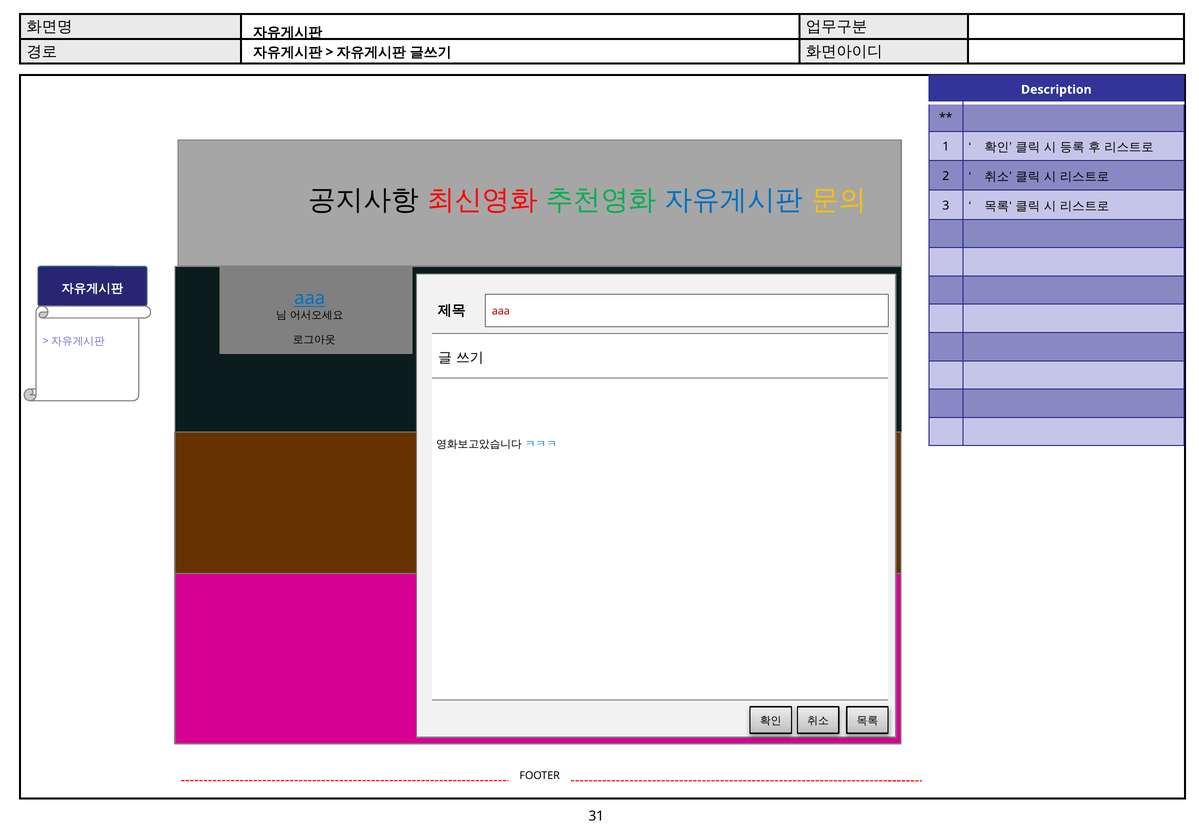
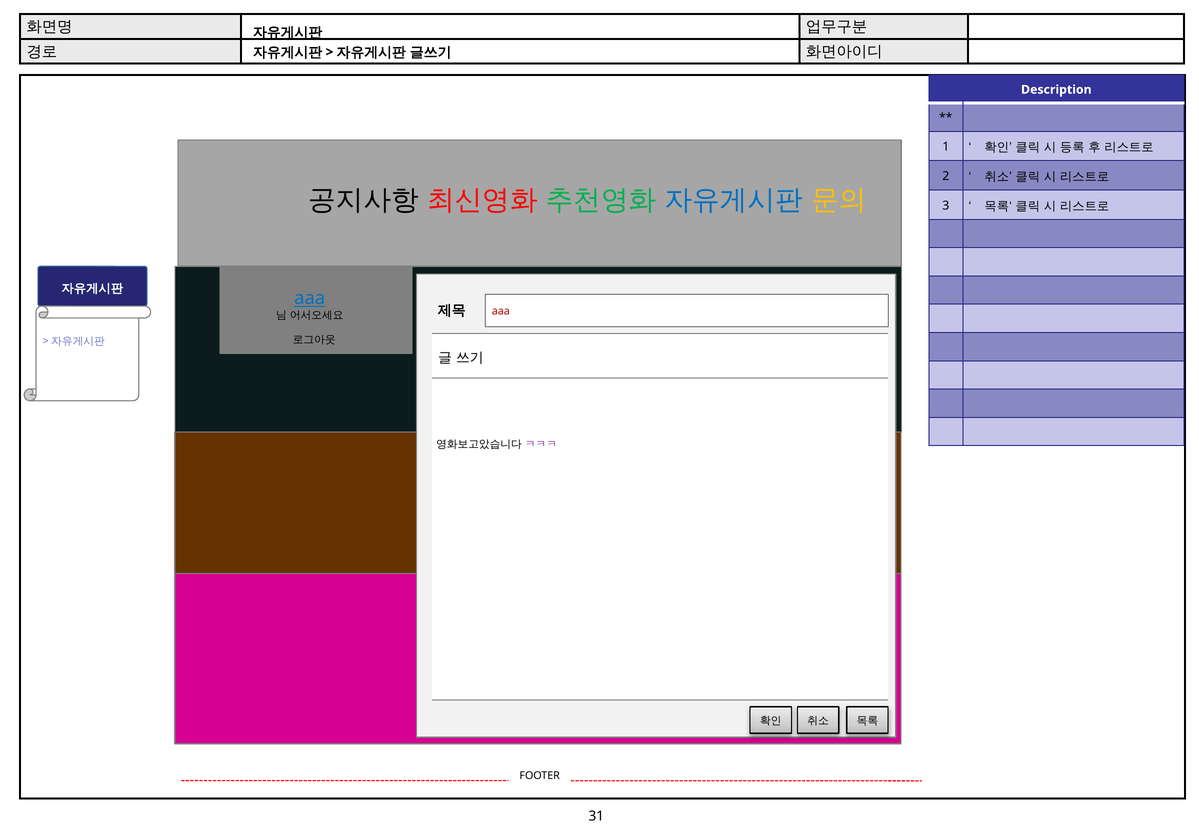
ㅋㅋㅋ colour: blue -> purple
